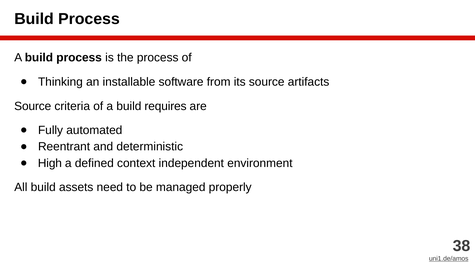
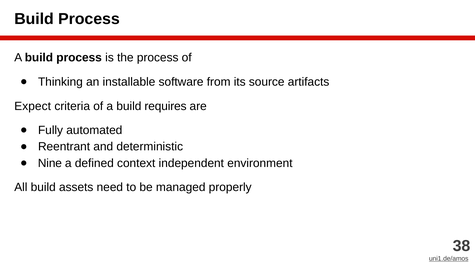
Source at (33, 106): Source -> Expect
High: High -> Nine
